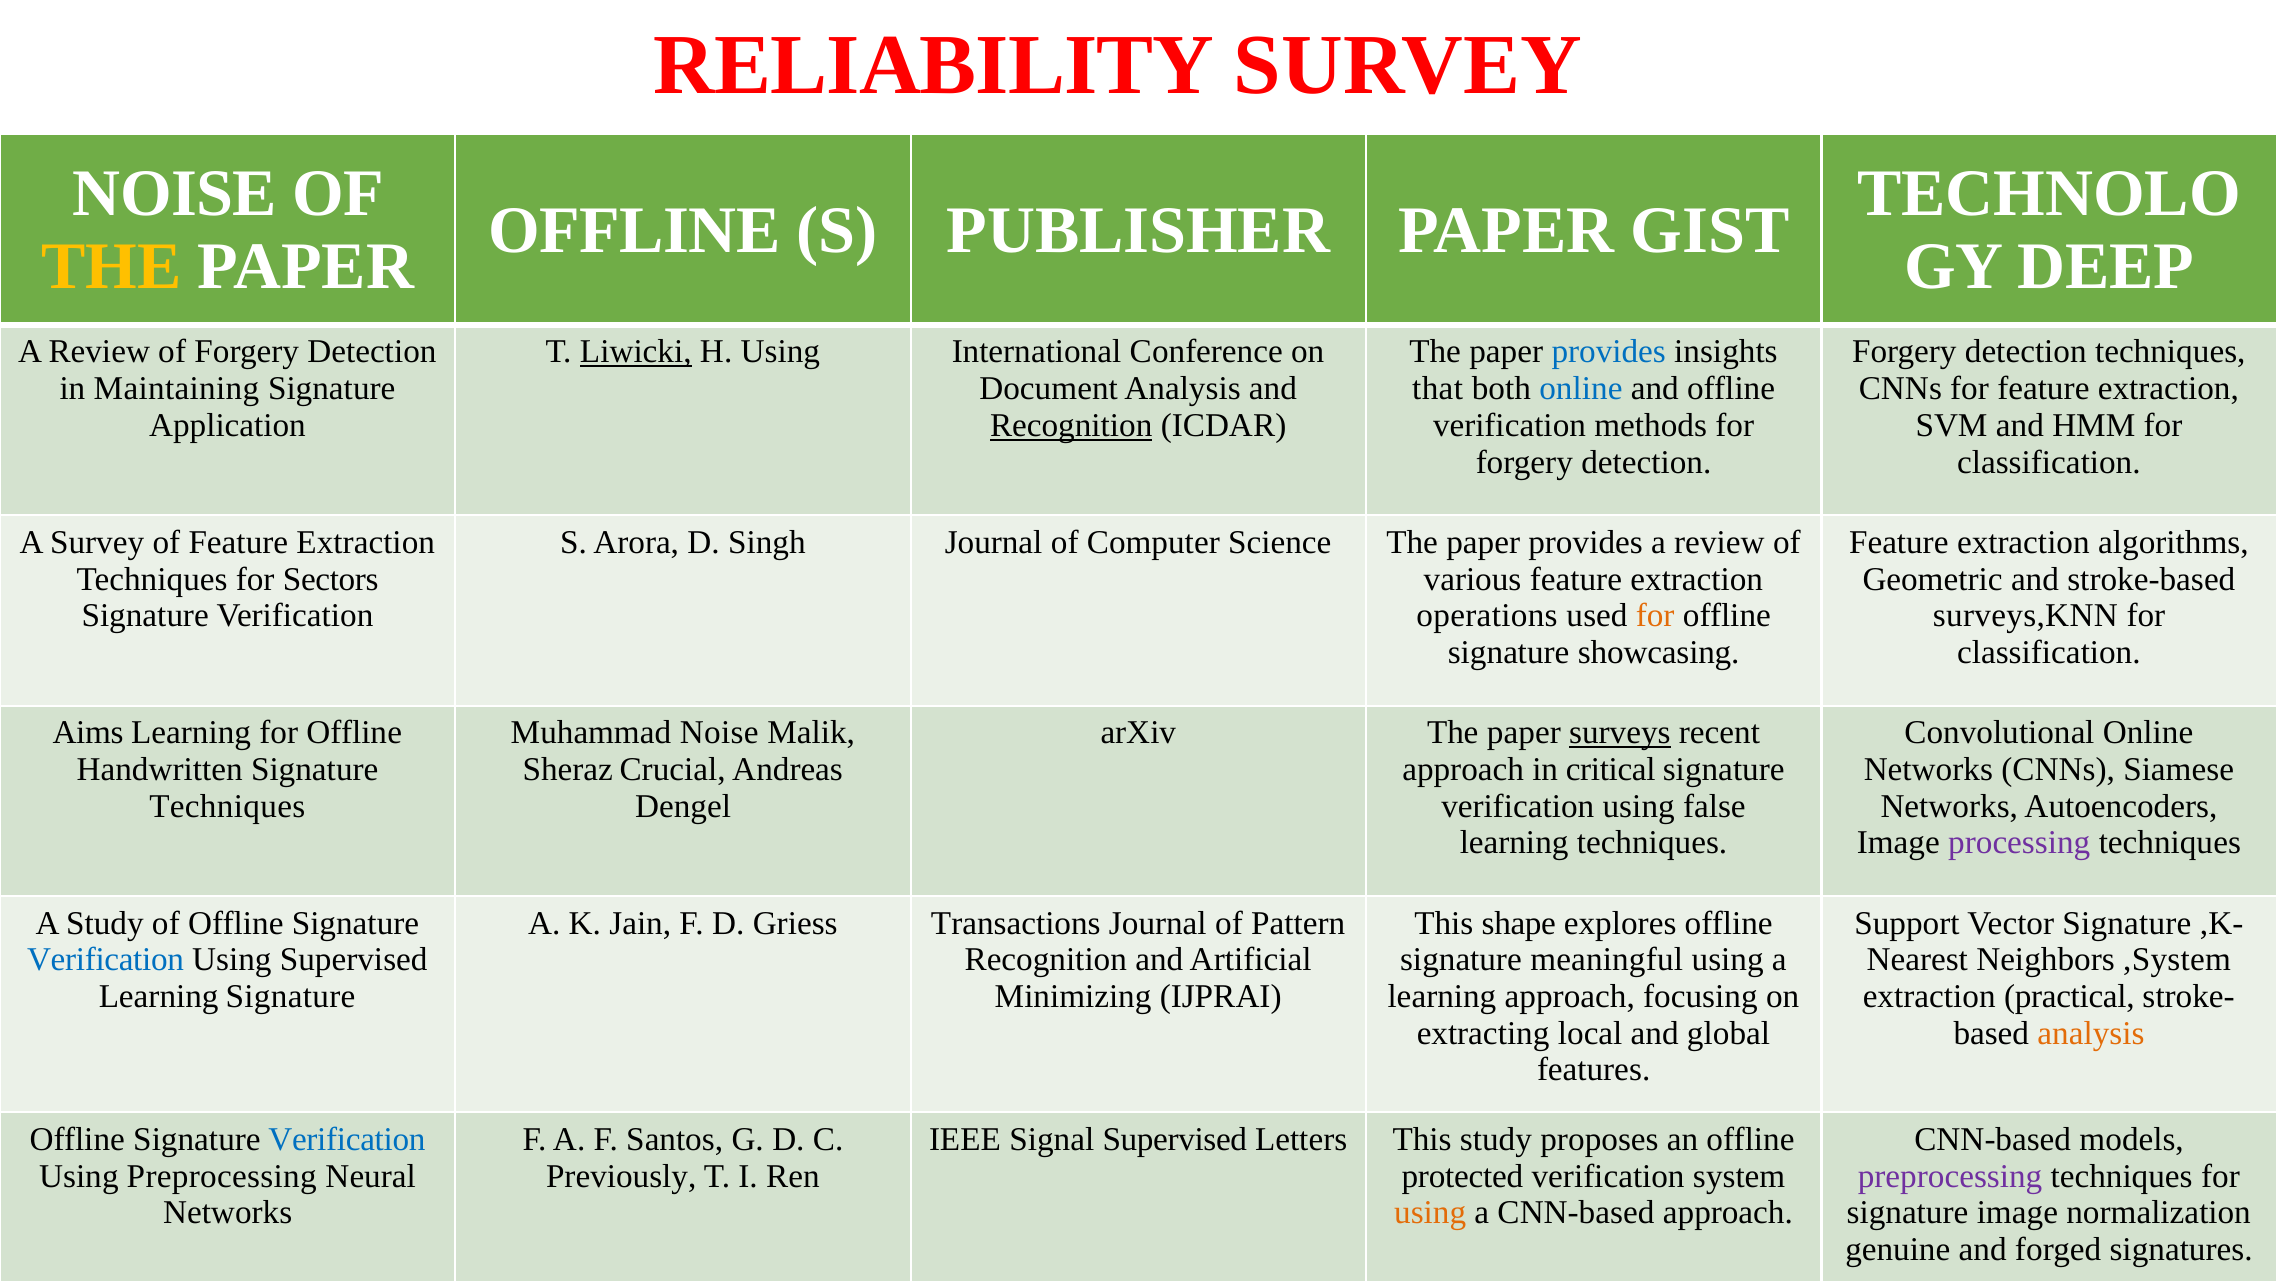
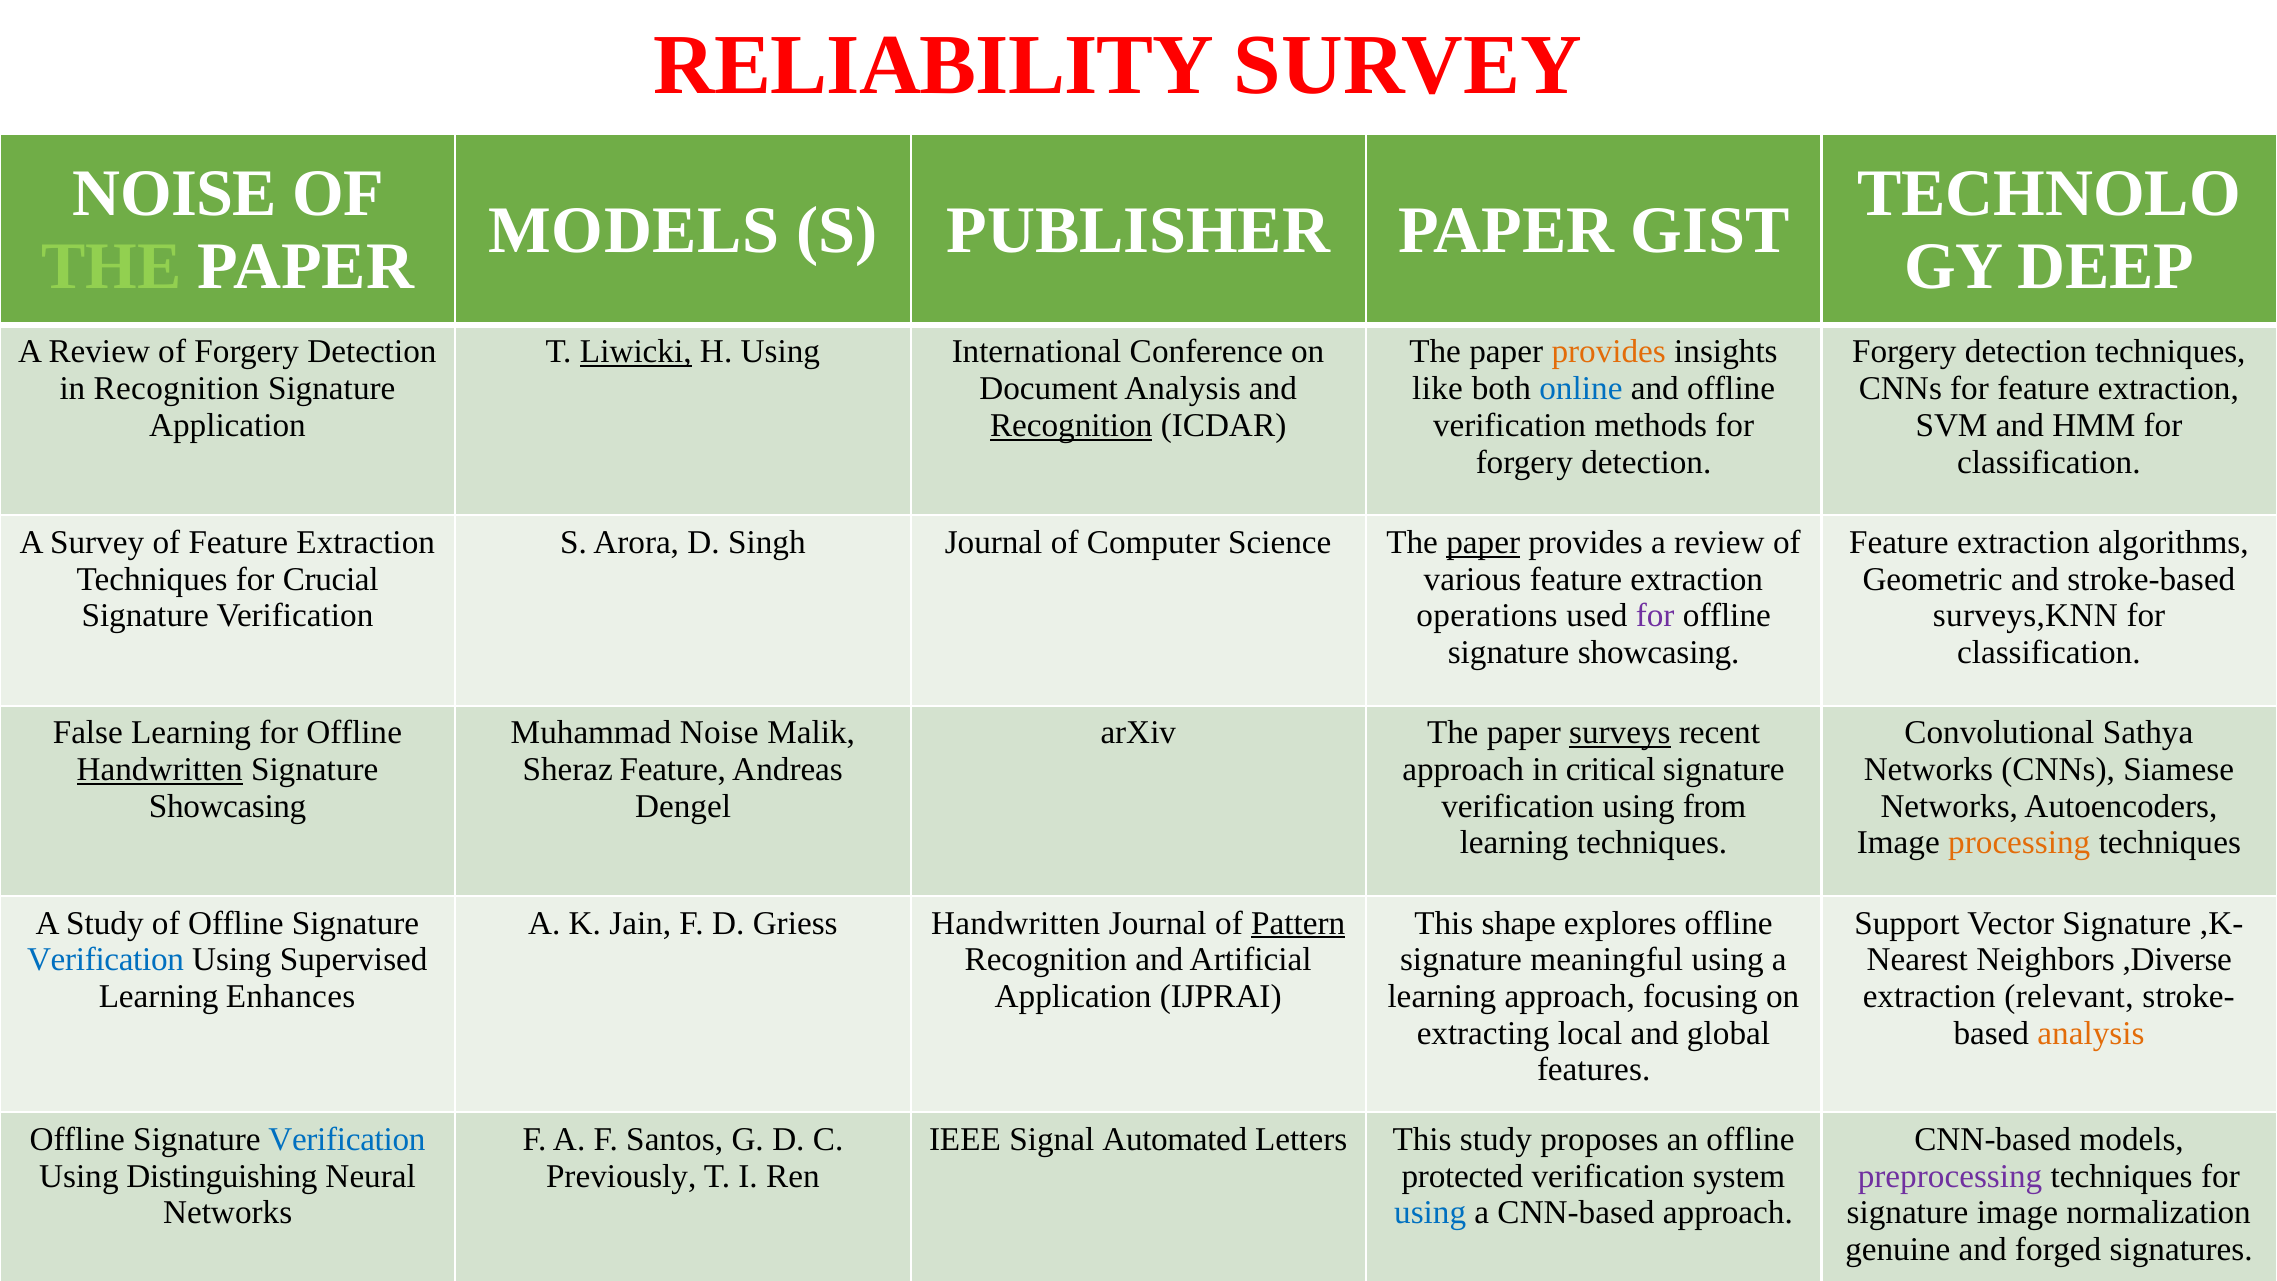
OFFLINE at (635, 230): OFFLINE -> MODELS
THE at (111, 267) colour: yellow -> light green
provides at (1609, 352) colour: blue -> orange
in Maintaining: Maintaining -> Recognition
that: that -> like
paper at (1483, 542) underline: none -> present
Sectors: Sectors -> Crucial
for at (1655, 616) colour: orange -> purple
Aims: Aims -> False
Convolutional Online: Online -> Sathya
Handwritten at (160, 769) underline: none -> present
Sheraz Crucial: Crucial -> Feature
Techniques at (227, 806): Techniques -> Showcasing
false: false -> from
processing colour: purple -> orange
Griess Transactions: Transactions -> Handwritten
Pattern underline: none -> present
,System: ,System -> ,Diverse
Learning Signature: Signature -> Enhances
Minimizing at (1073, 996): Minimizing -> Application
practical: practical -> relevant
Signal Supervised: Supervised -> Automated
Using Preprocessing: Preprocessing -> Distinguishing
using at (1430, 1213) colour: orange -> blue
